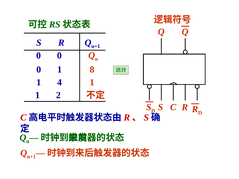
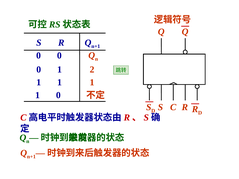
8: 8 -> 2
4 at (60, 82): 4 -> 1
1 2: 2 -> 0
